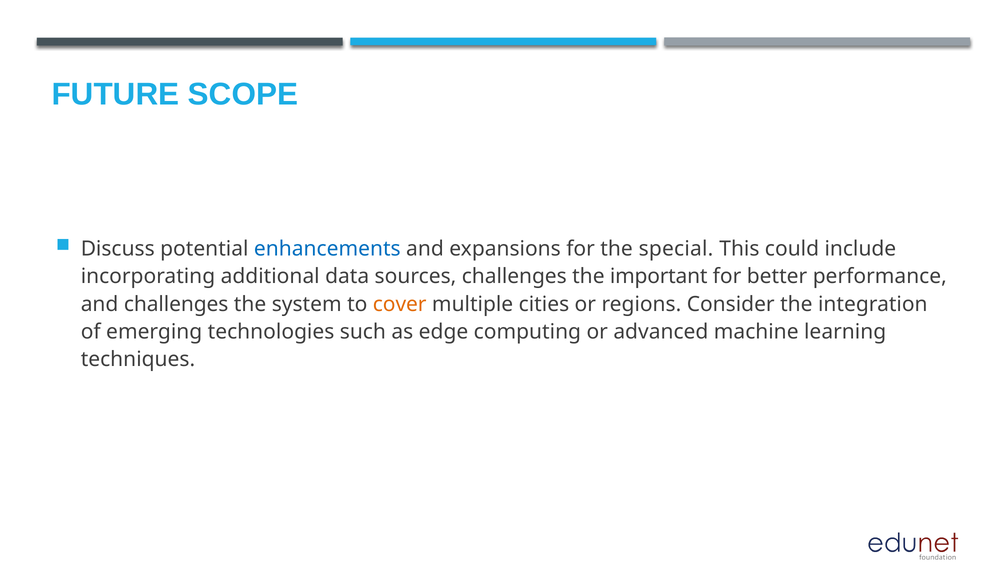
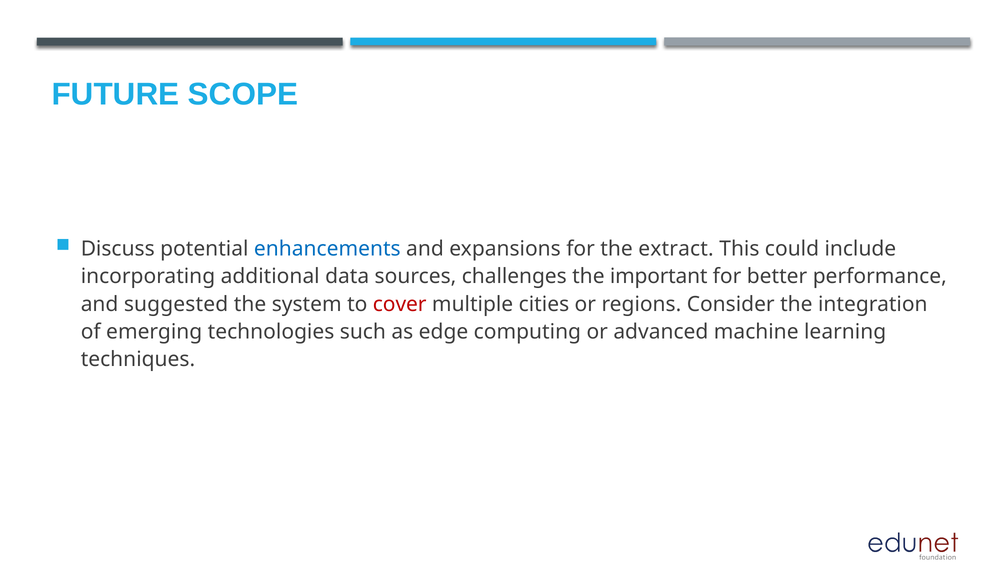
special: special -> extract
and challenges: challenges -> suggested
cover colour: orange -> red
